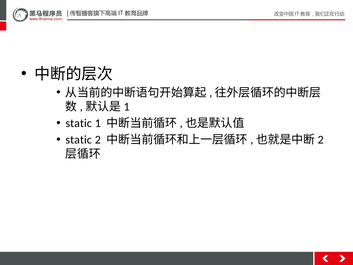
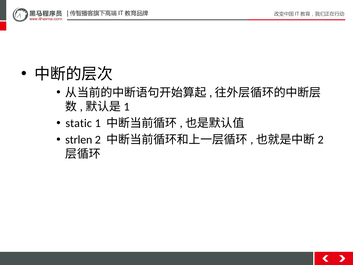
static at (79, 140): static -> strlen
